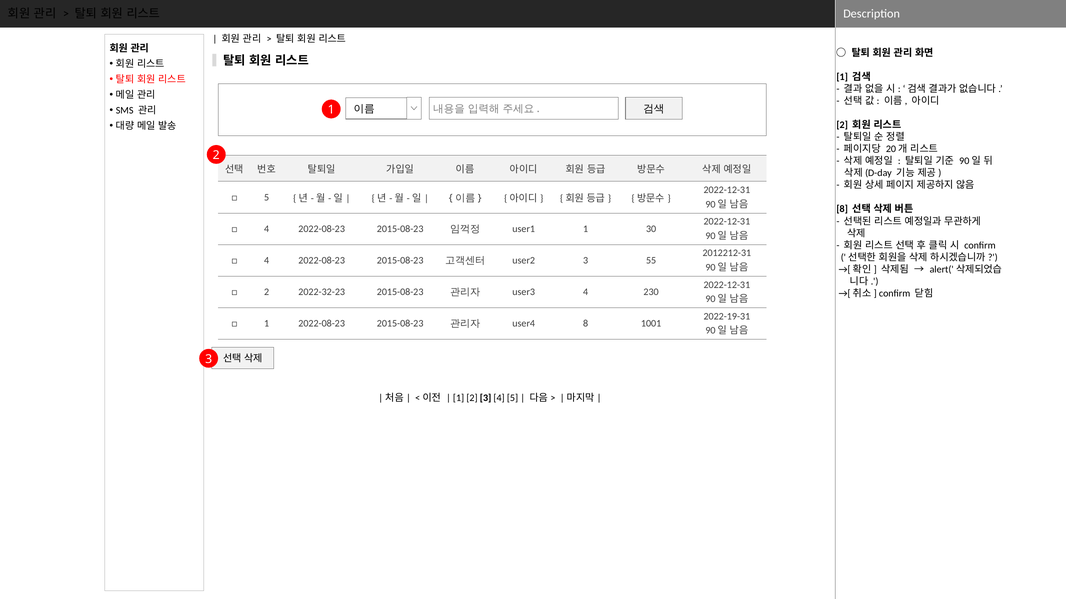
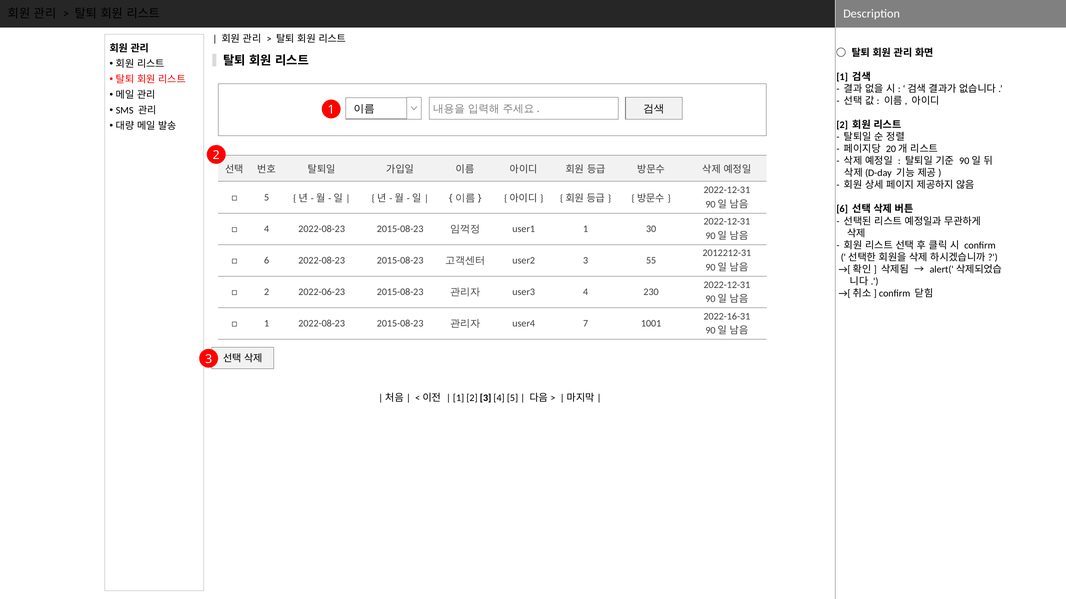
8 at (842, 209): 8 -> 6
4 at (267, 261): 4 -> 6
2022-32-23: 2022-32-23 -> 2022-06-23
2022-19-31: 2022-19-31 -> 2022-16-31
user4 8: 8 -> 7
